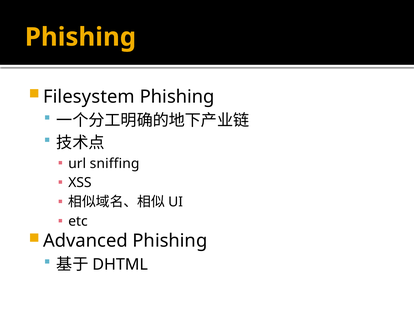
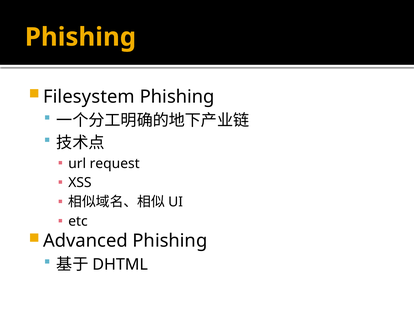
sniffing: sniffing -> request
